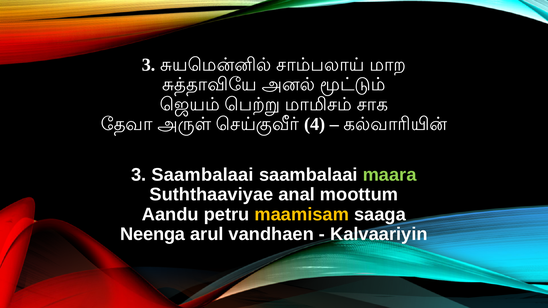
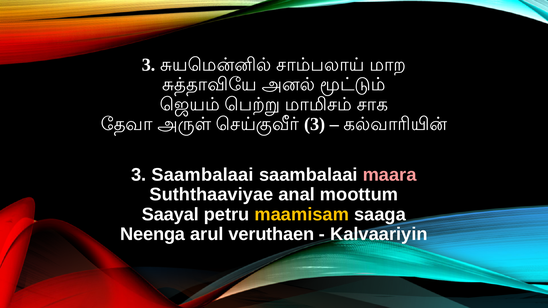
4 at (315, 124): 4 -> 3
maara colour: light green -> pink
Aandu: Aandu -> Saayal
vandhaen: vandhaen -> veruthaen
